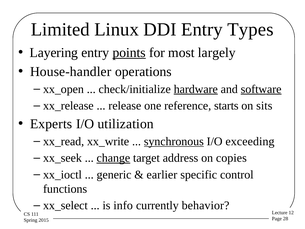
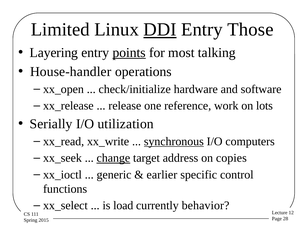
DDI underline: none -> present
Types: Types -> Those
largely: largely -> talking
hardware underline: present -> none
software underline: present -> none
starts: starts -> work
sits: sits -> lots
Experts: Experts -> Serially
exceeding: exceeding -> computers
info: info -> load
